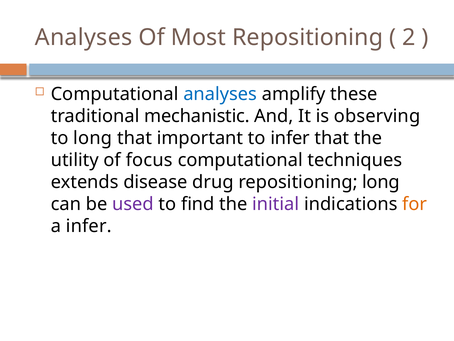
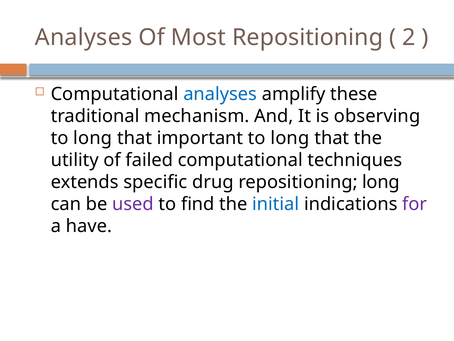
mechanistic: mechanistic -> mechanism
important to infer: infer -> long
focus: focus -> failed
disease: disease -> specific
initial colour: purple -> blue
for colour: orange -> purple
a infer: infer -> have
